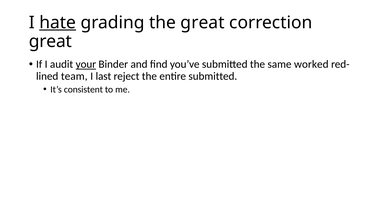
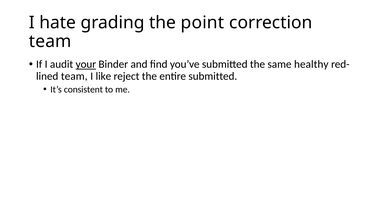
hate underline: present -> none
the great: great -> point
great at (50, 41): great -> team
worked: worked -> healthy
last: last -> like
